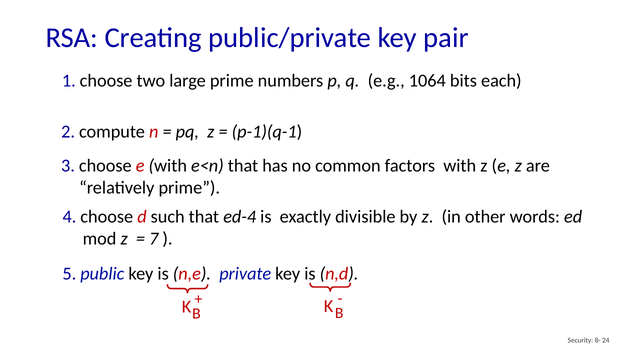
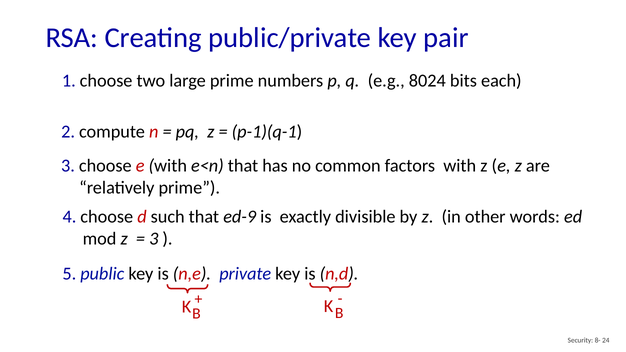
1064: 1064 -> 8024
ed-4: ed-4 -> ed-9
7 at (154, 239): 7 -> 3
